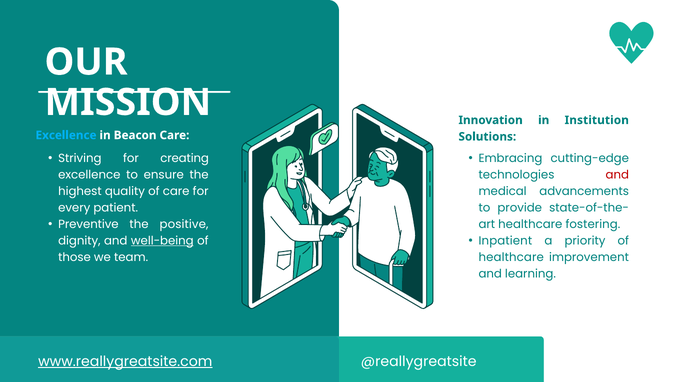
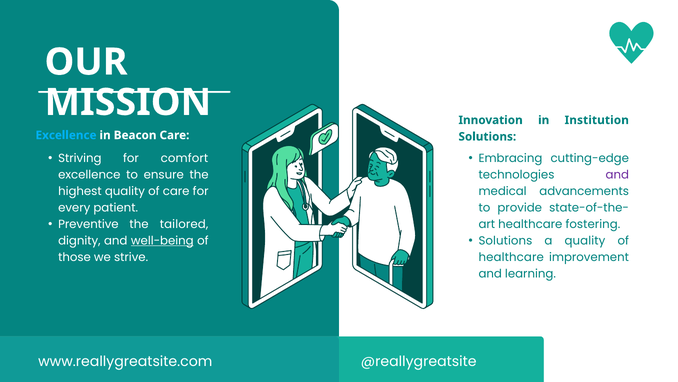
creating: creating -> comfort
and at (617, 175) colour: red -> purple
positive: positive -> tailored
Inpatient at (505, 240): Inpatient -> Solutions
a priority: priority -> quality
team: team -> strive
www.reallygreatsite.com underline: present -> none
